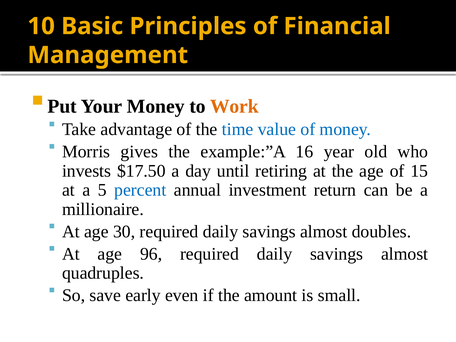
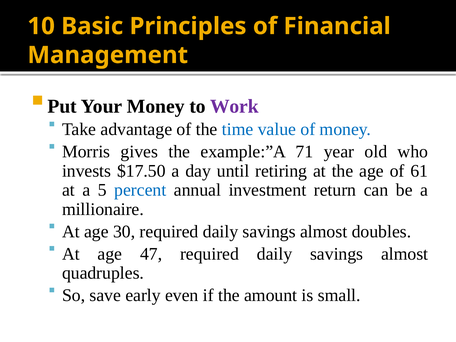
Work colour: orange -> purple
16: 16 -> 71
15: 15 -> 61
96: 96 -> 47
